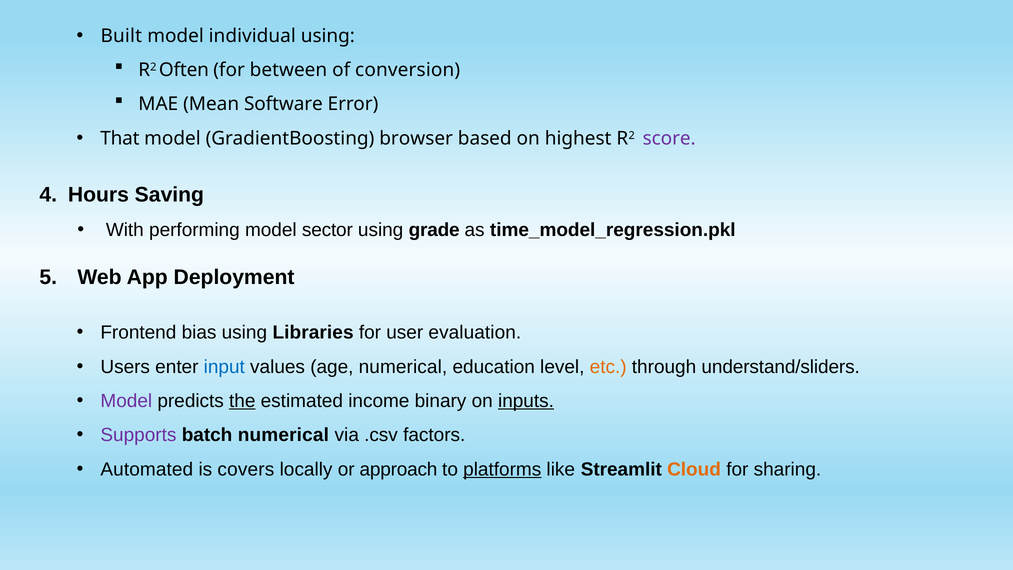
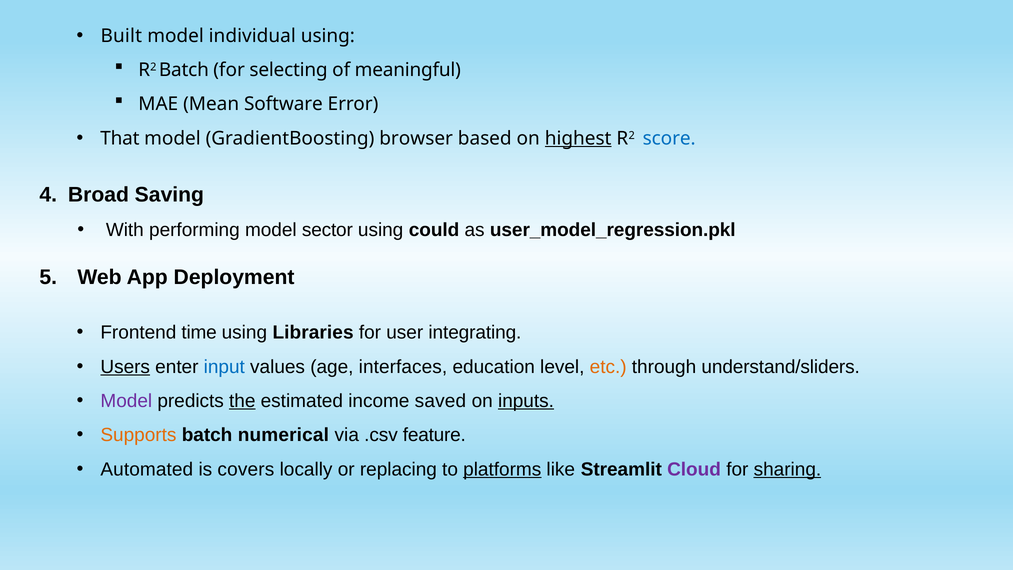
R2 Often: Often -> Batch
between: between -> selecting
conversion: conversion -> meaningful
highest underline: none -> present
score colour: purple -> blue
Hours: Hours -> Broad
grade: grade -> could
time_model_regression.pkl: time_model_regression.pkl -> user_model_regression.pkl
bias: bias -> time
evaluation: evaluation -> integrating
Users underline: none -> present
age numerical: numerical -> interfaces
binary: binary -> saved
Supports colour: purple -> orange
factors: factors -> feature
approach: approach -> replacing
Cloud colour: orange -> purple
sharing underline: none -> present
